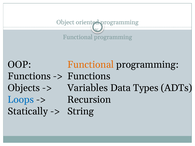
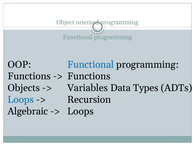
Functional at (91, 65) colour: orange -> blue
Statically: Statically -> Algebraic
String at (81, 111): String -> Loops
